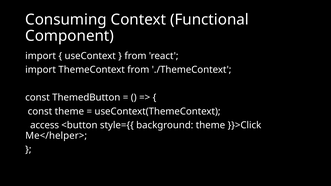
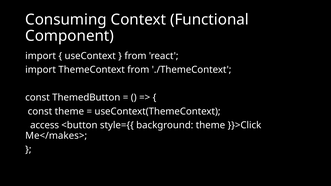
Me</helper>: Me</helper> -> Me</makes>
